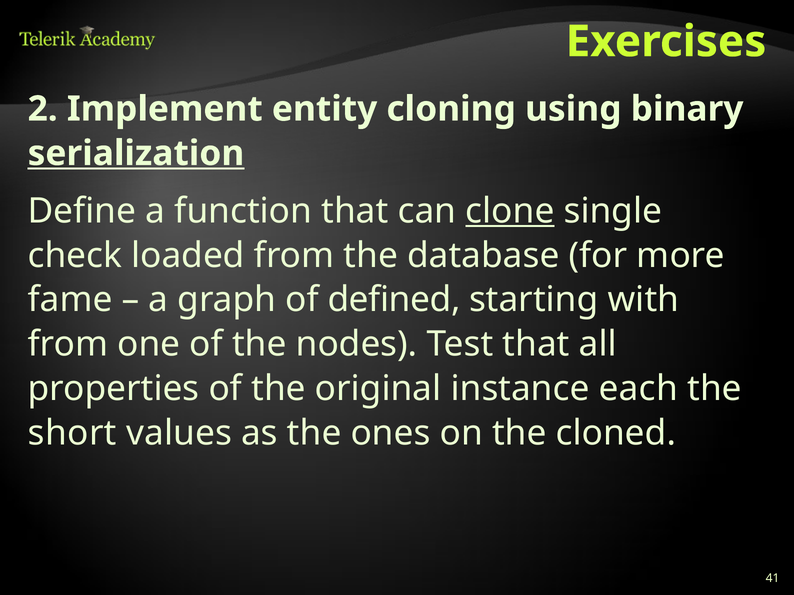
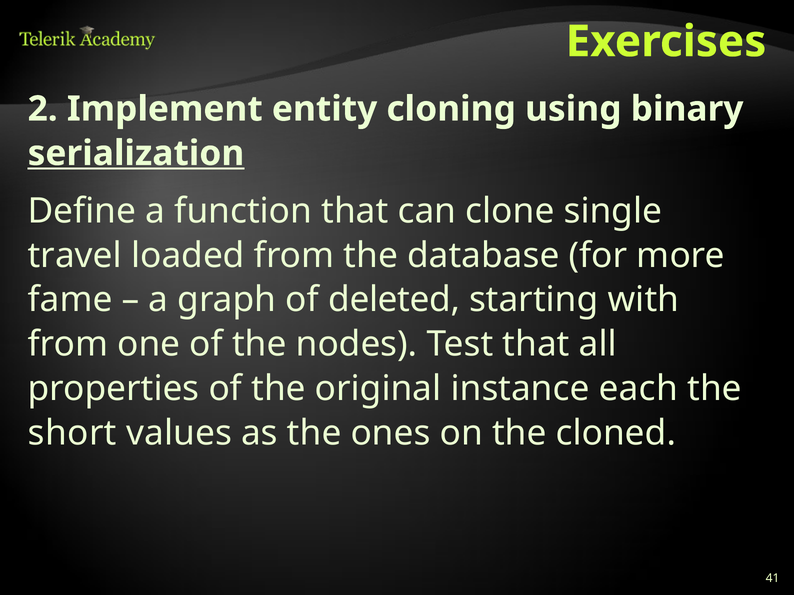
clone underline: present -> none
check: check -> travel
defined: defined -> deleted
